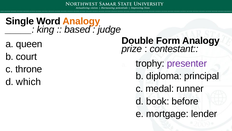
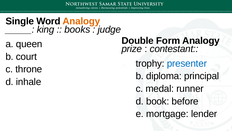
based: based -> books
presenter colour: purple -> blue
which: which -> inhale
